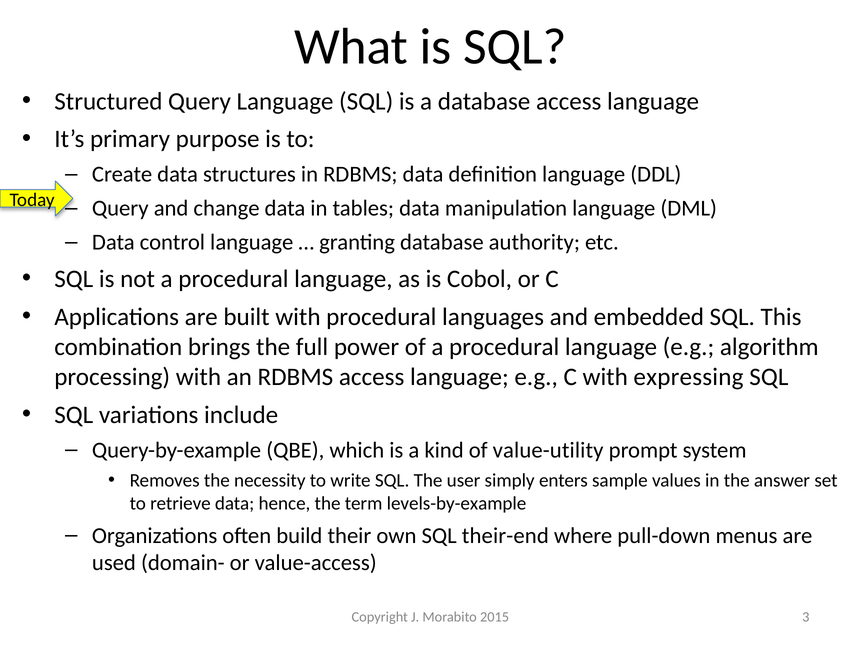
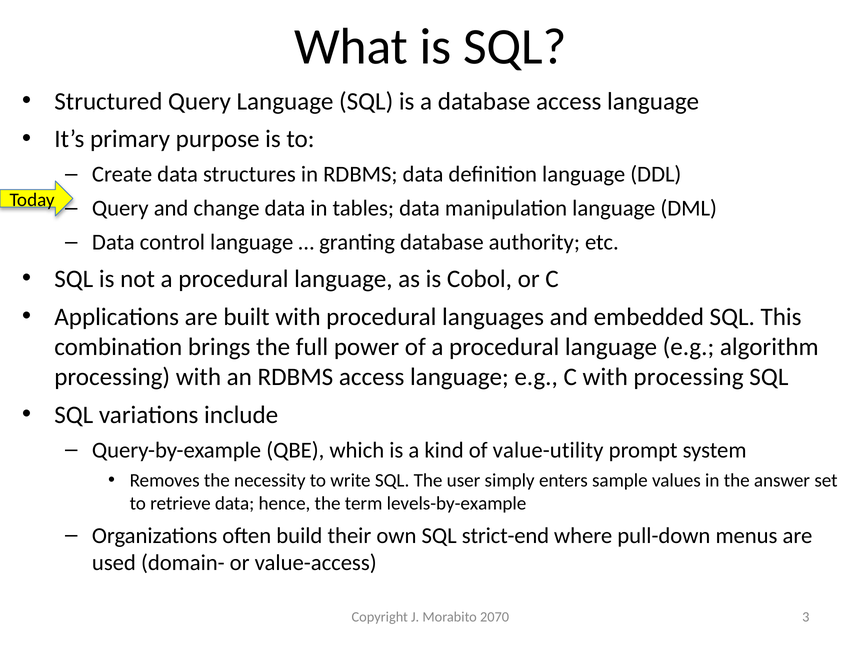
with expressing: expressing -> processing
their-end: their-end -> strict-end
2015: 2015 -> 2070
